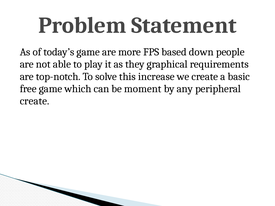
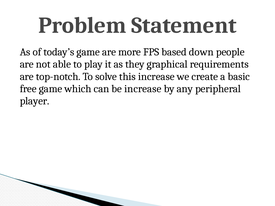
be moment: moment -> increase
create at (35, 101): create -> player
